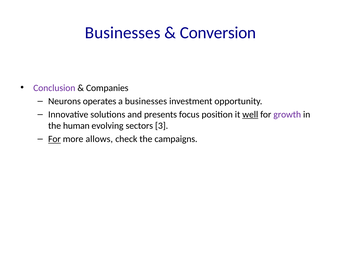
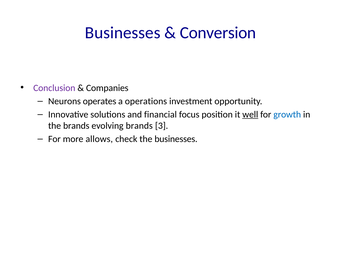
a businesses: businesses -> operations
presents: presents -> financial
growth colour: purple -> blue
the human: human -> brands
evolving sectors: sectors -> brands
For at (54, 139) underline: present -> none
the campaigns: campaigns -> businesses
